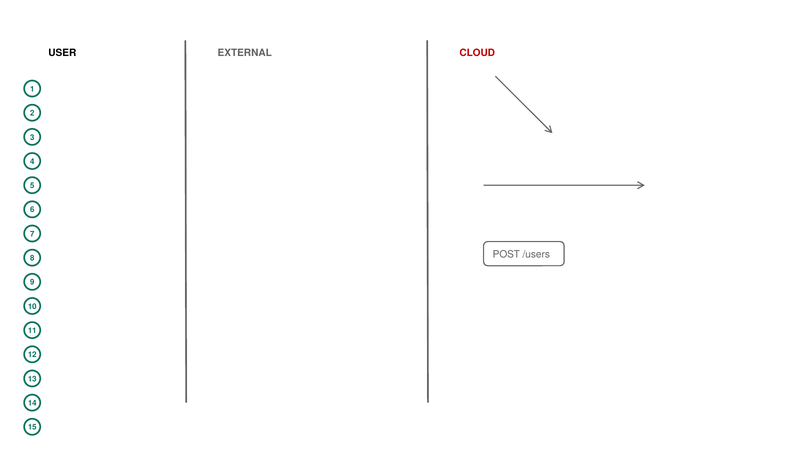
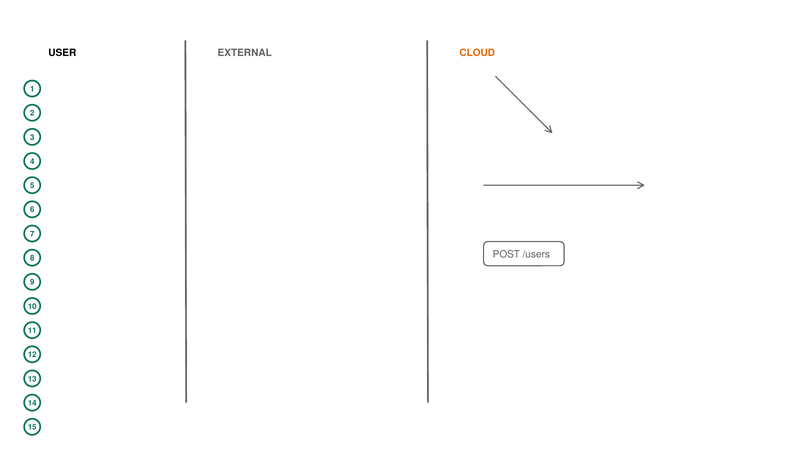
CLOUD colour: red -> orange
